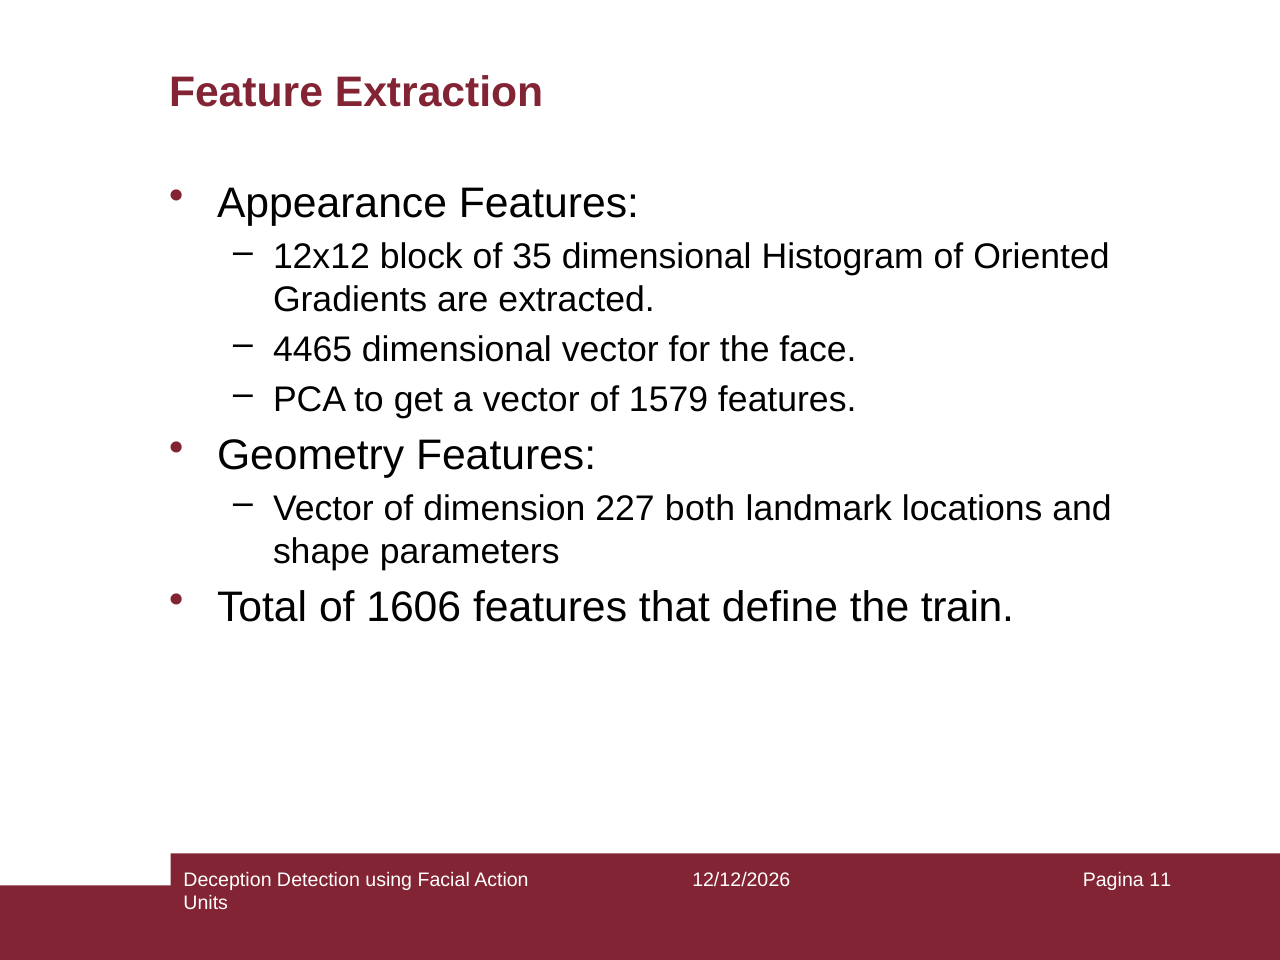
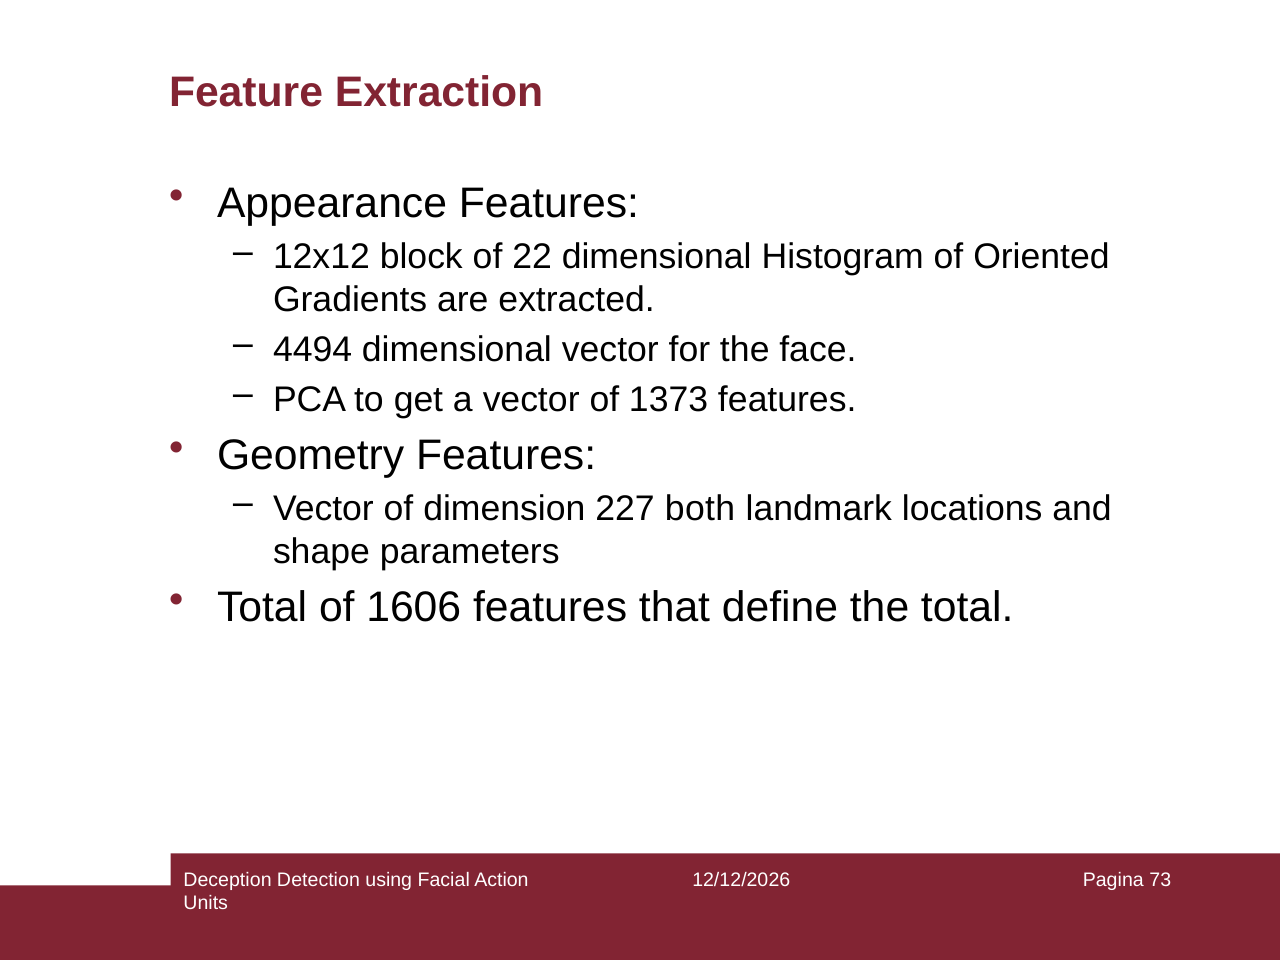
35: 35 -> 22
4465: 4465 -> 4494
1579: 1579 -> 1373
the train: train -> total
11: 11 -> 73
